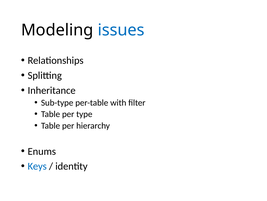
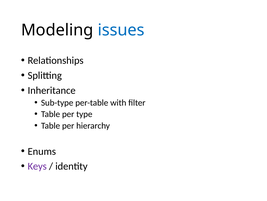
Keys colour: blue -> purple
